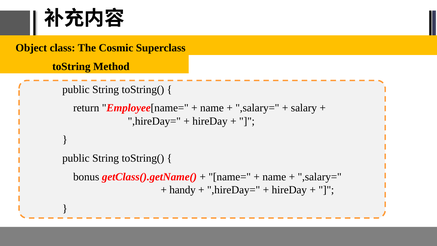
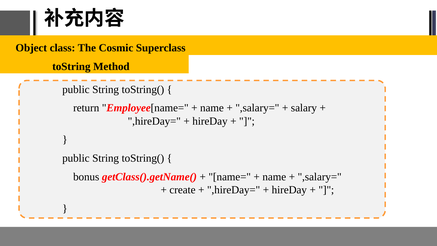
handy: handy -> create
